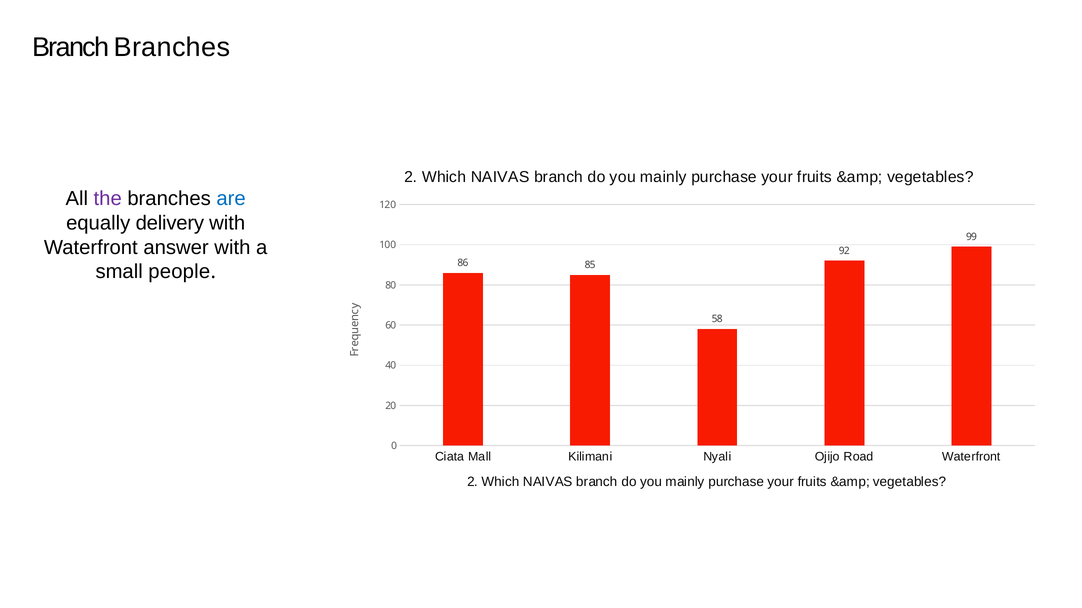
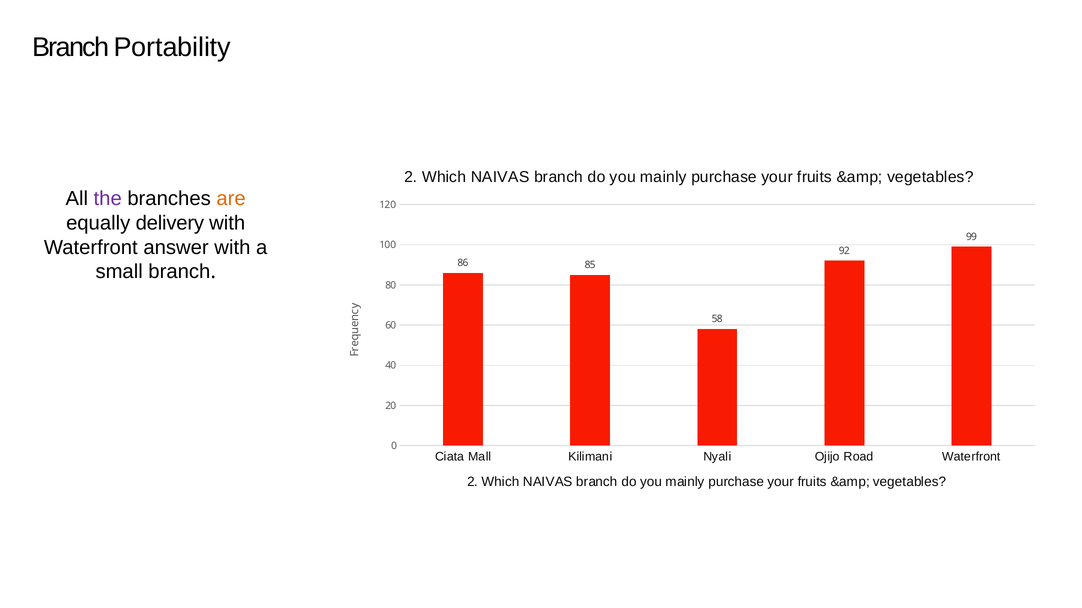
Branch Branches: Branches -> Portability
are colour: blue -> orange
small people: people -> branch
